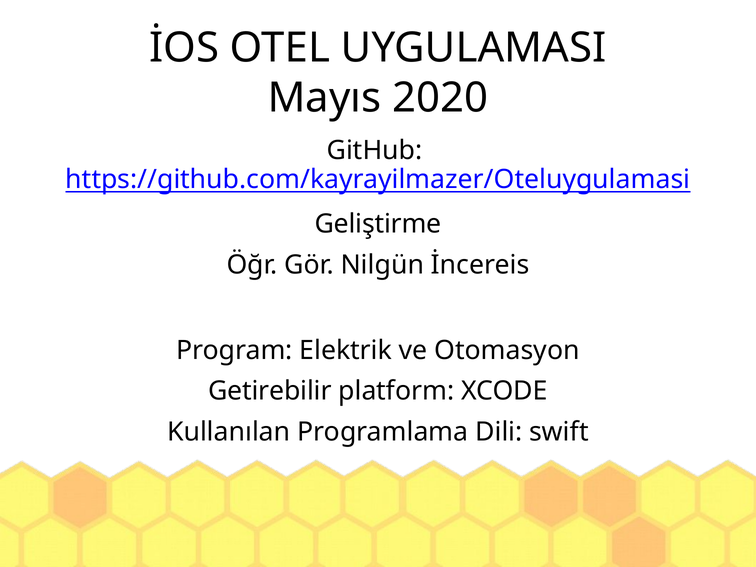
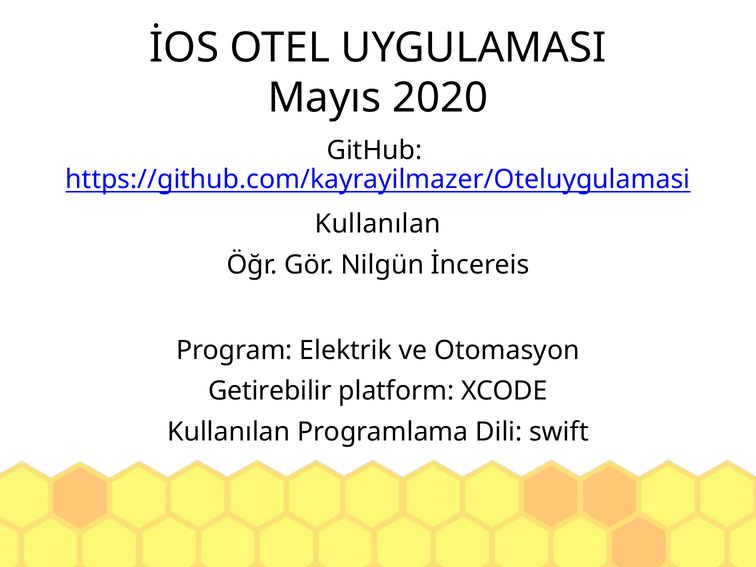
Geliştirme at (378, 224): Geliştirme -> Kullanılan
